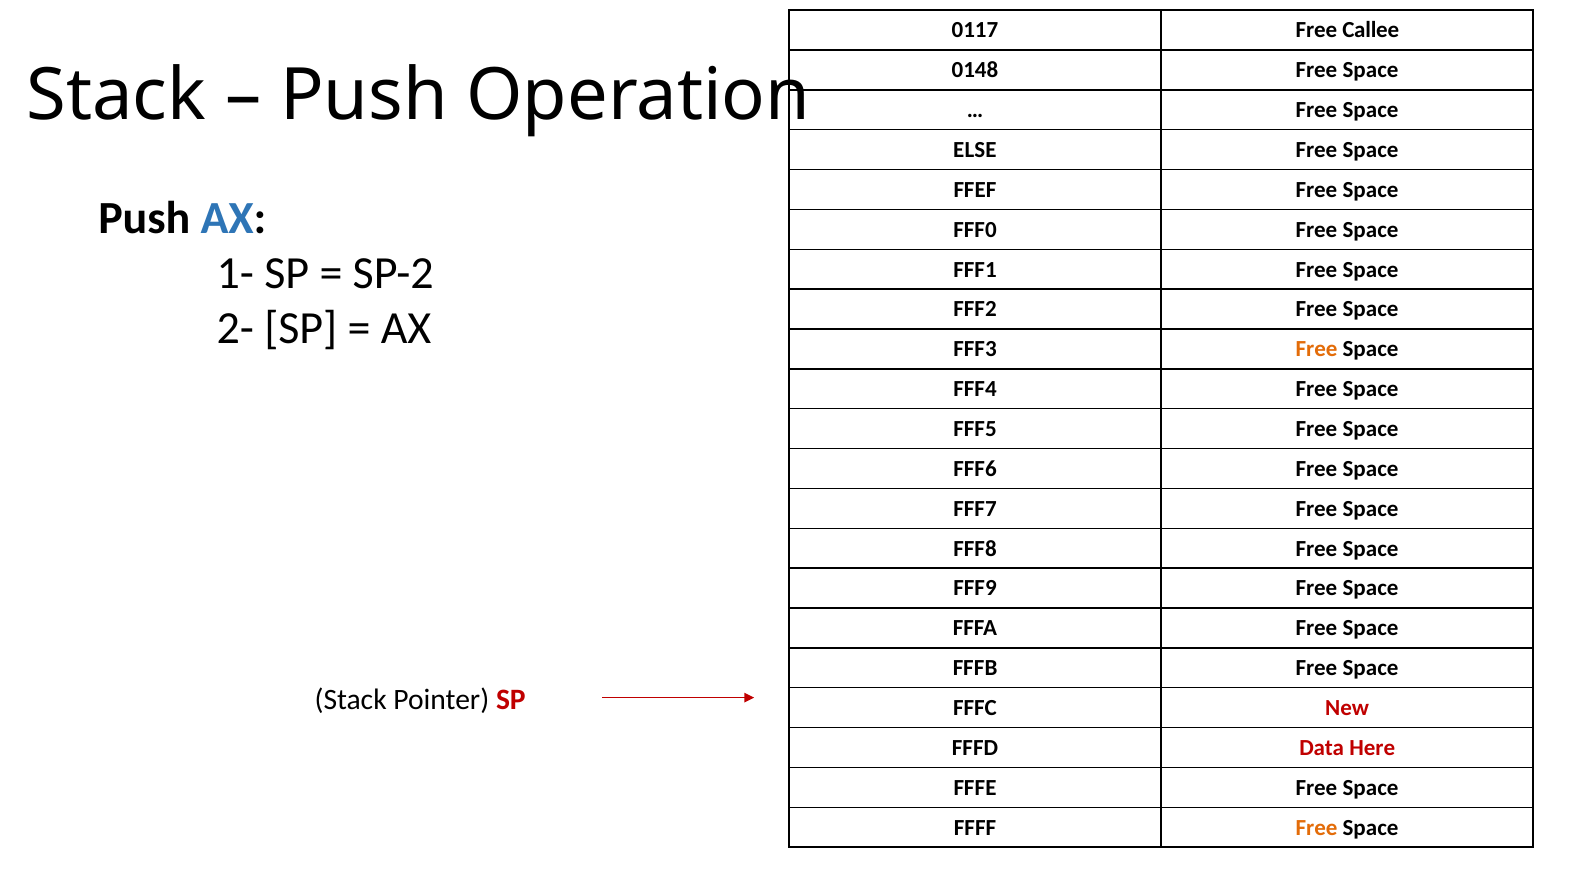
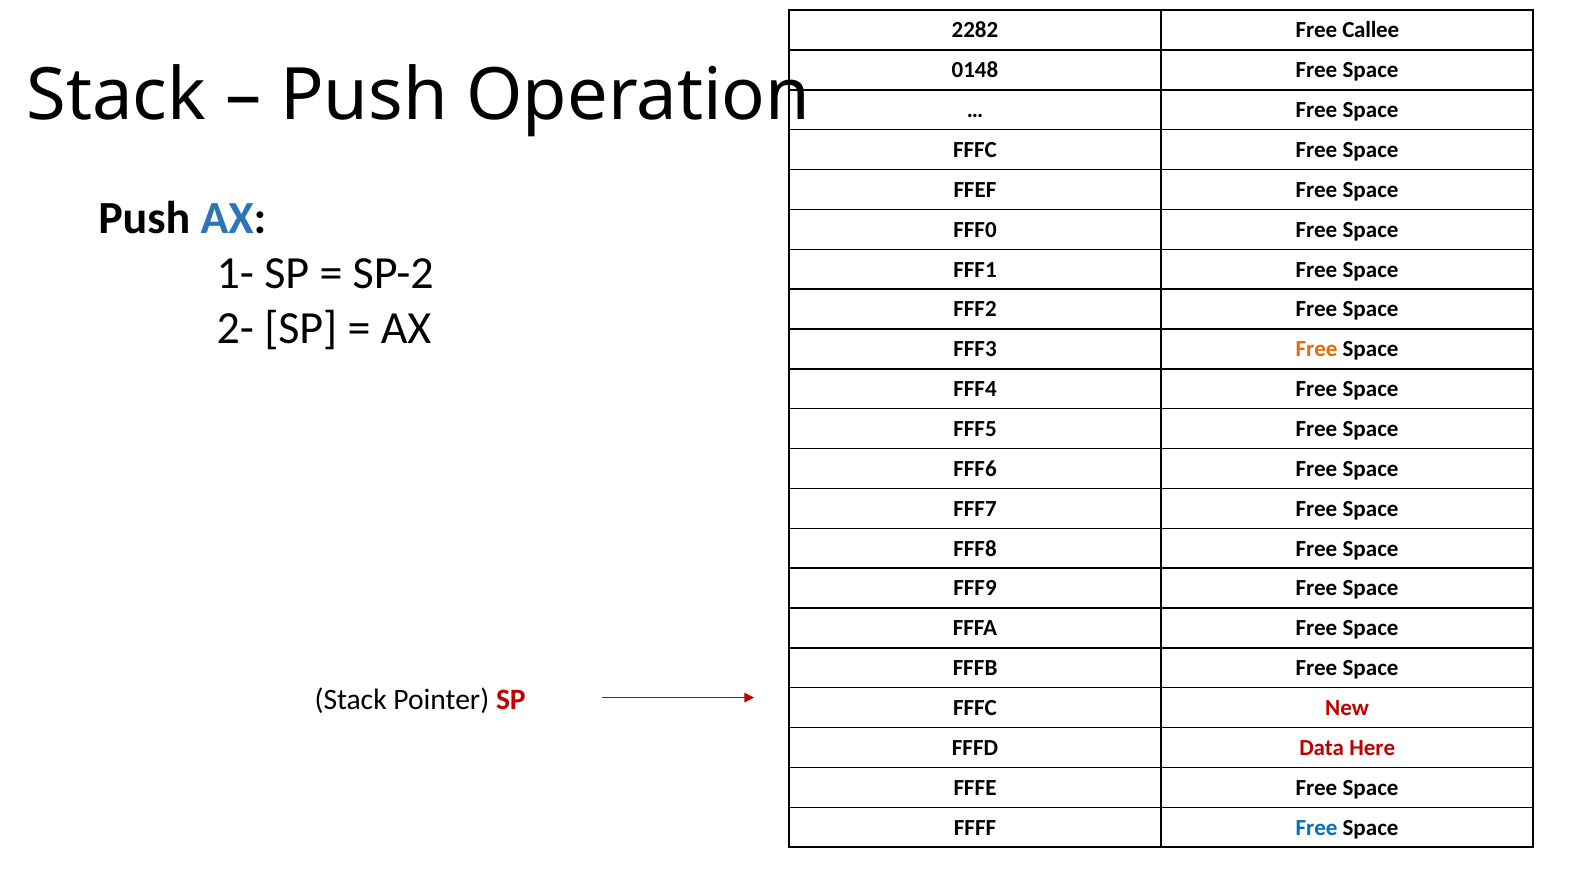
0117: 0117 -> 2282
ELSE at (975, 150): ELSE -> FFFC
Free at (1317, 828) colour: orange -> blue
